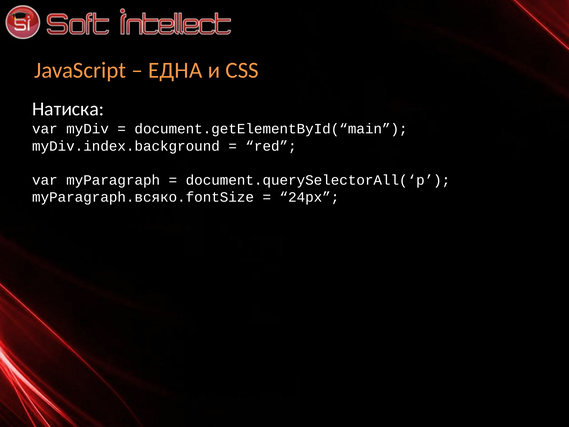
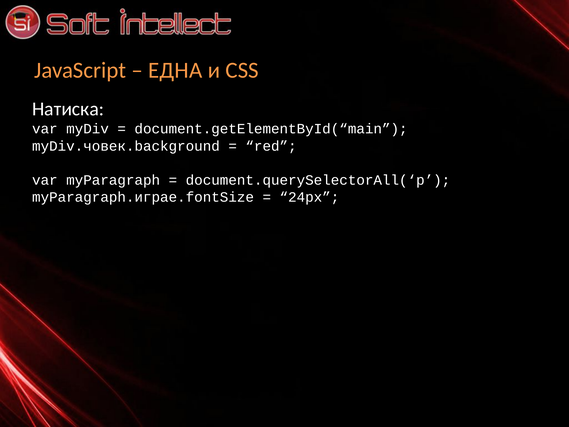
myDiv.index.background: myDiv.index.background -> myDiv.човек.background
myParagraph.всяко.fontSize: myParagraph.всяко.fontSize -> myParagraph.играе.fontSize
